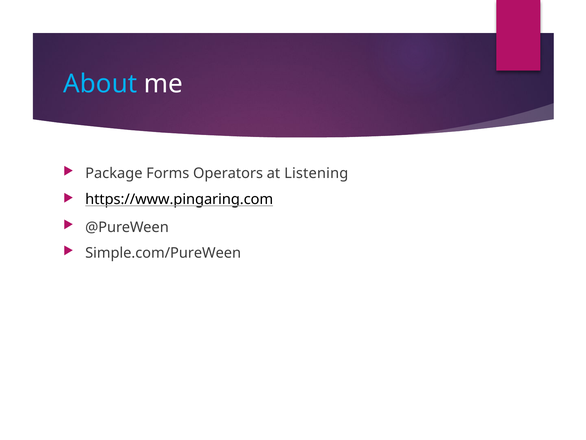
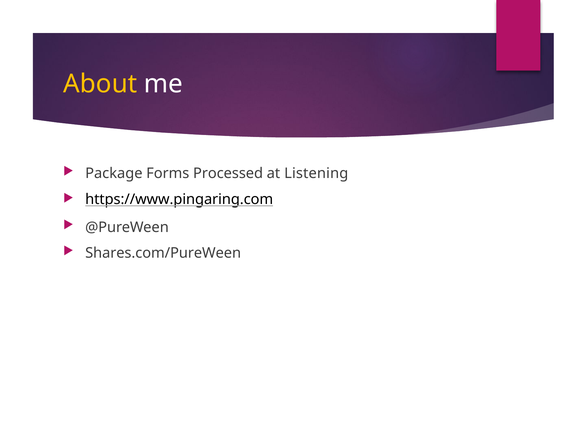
About colour: light blue -> yellow
Operators: Operators -> Processed
Simple.com/PureWeen: Simple.com/PureWeen -> Shares.com/PureWeen
